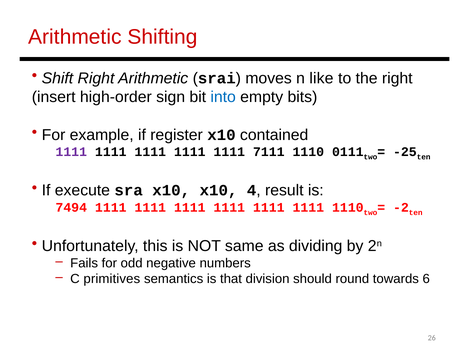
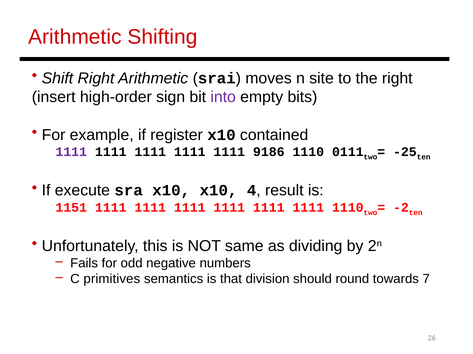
like: like -> site
into colour: blue -> purple
7111: 7111 -> 9186
7494: 7494 -> 1151
6: 6 -> 7
